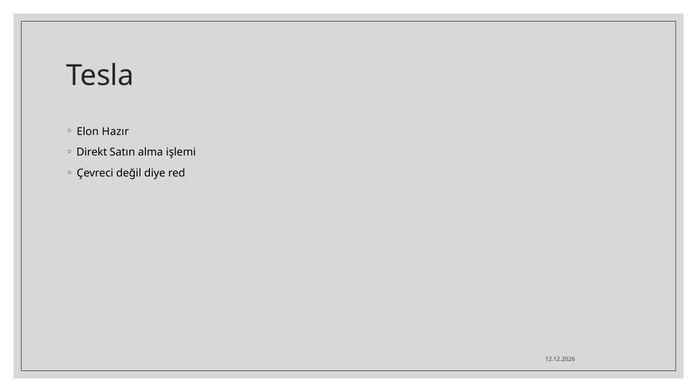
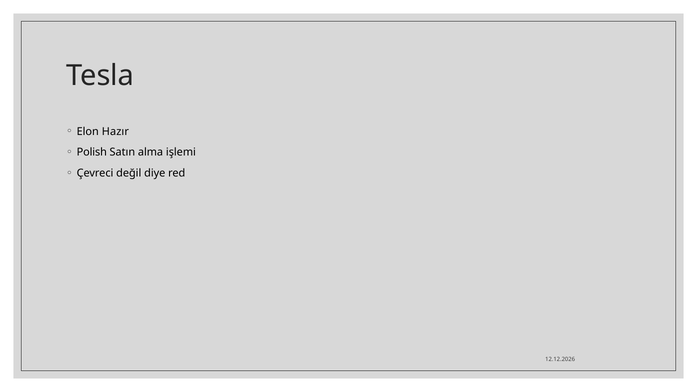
Direkt: Direkt -> Polish
